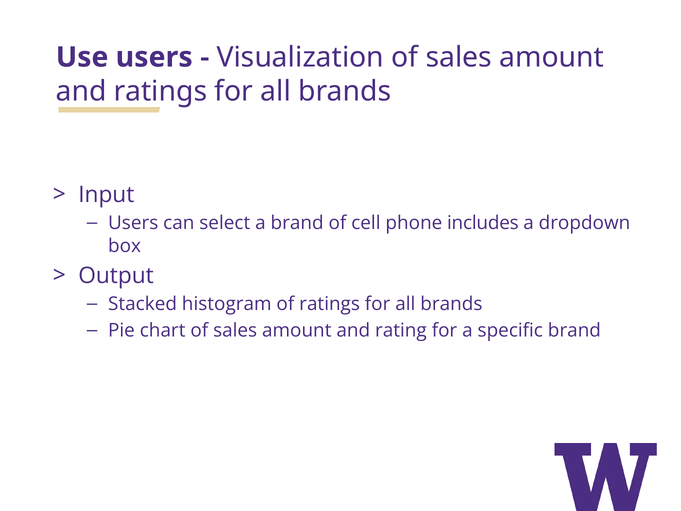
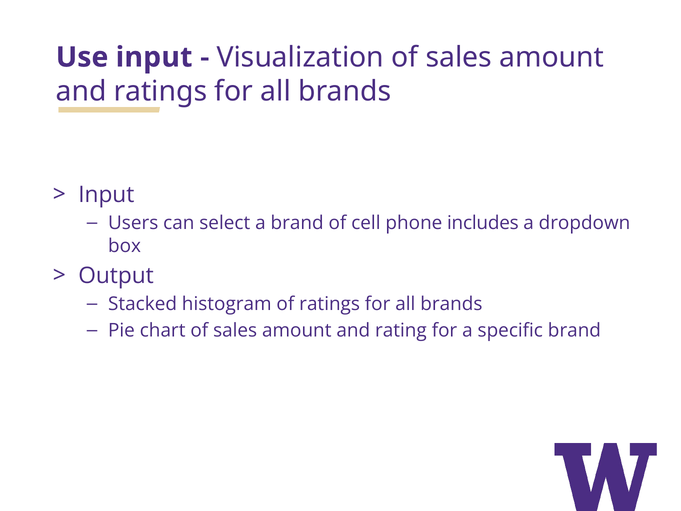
Use users: users -> input
